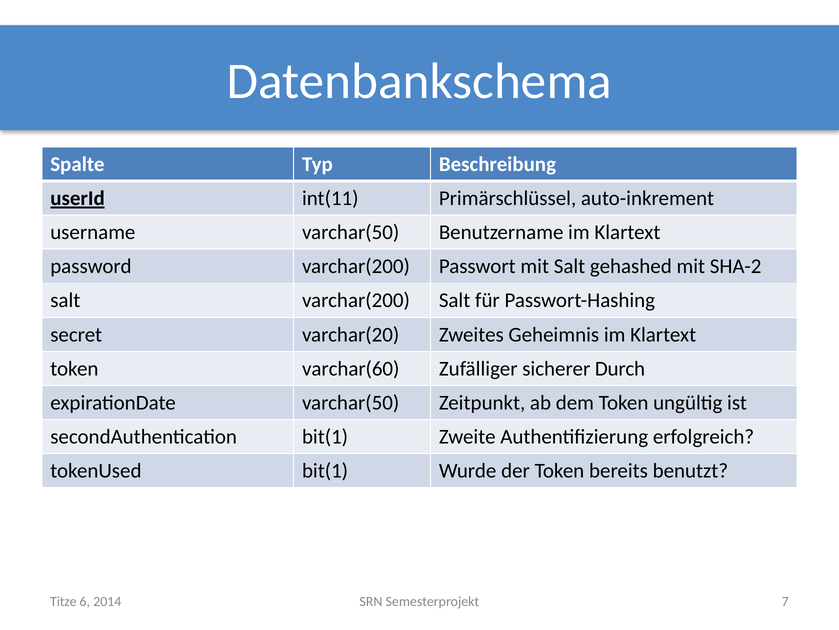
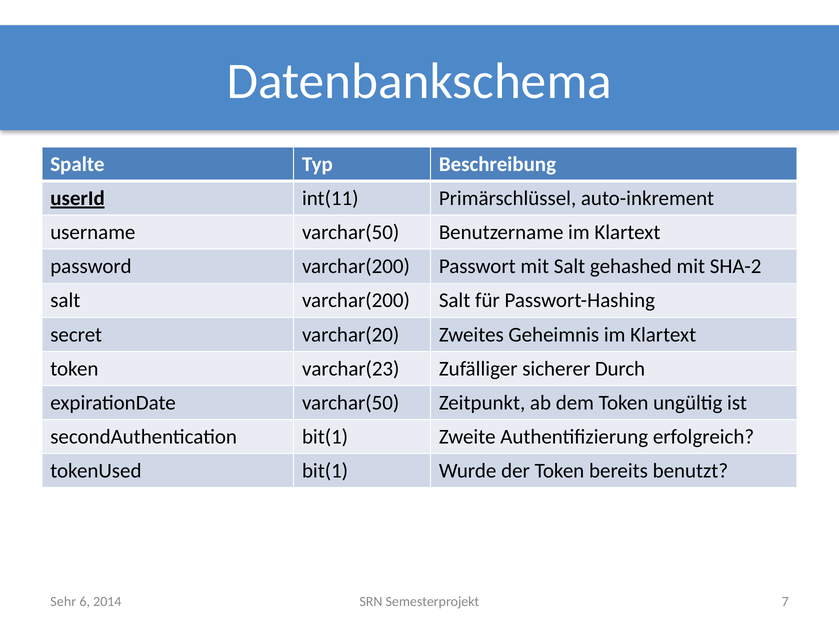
varchar(60: varchar(60 -> varchar(23
Titze: Titze -> Sehr
